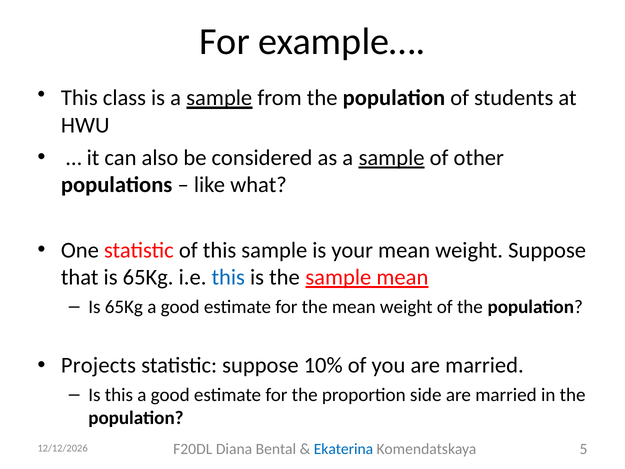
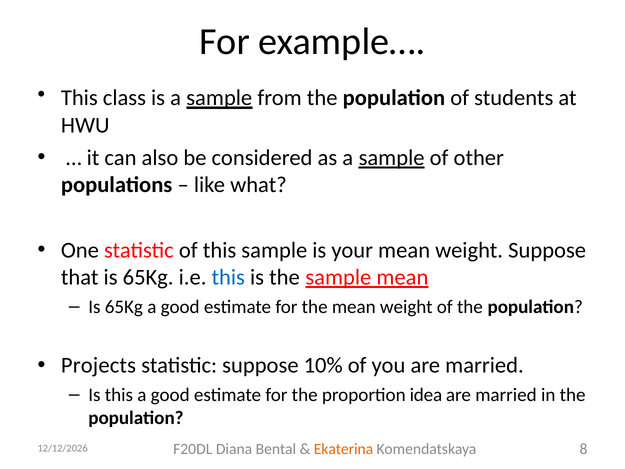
side: side -> idea
Ekaterina colour: blue -> orange
5: 5 -> 8
